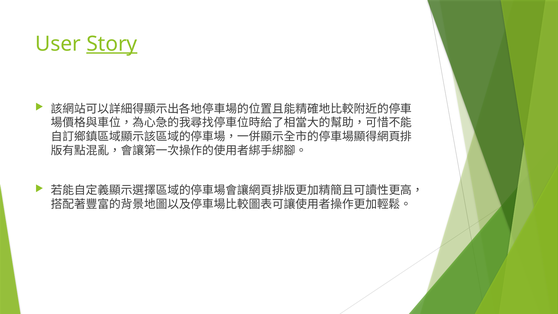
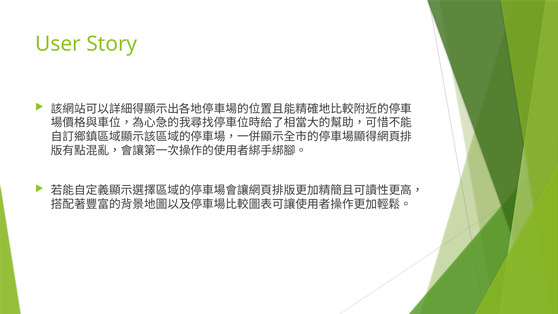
Story underline: present -> none
